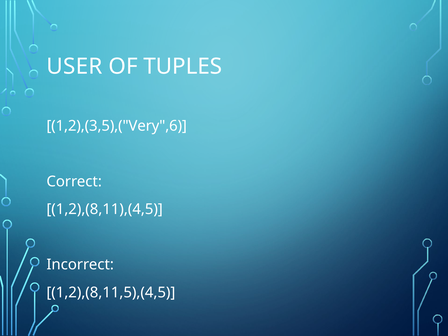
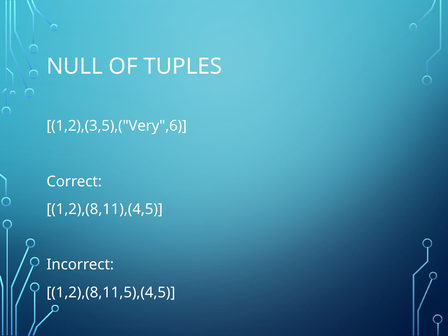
USER: USER -> NULL
